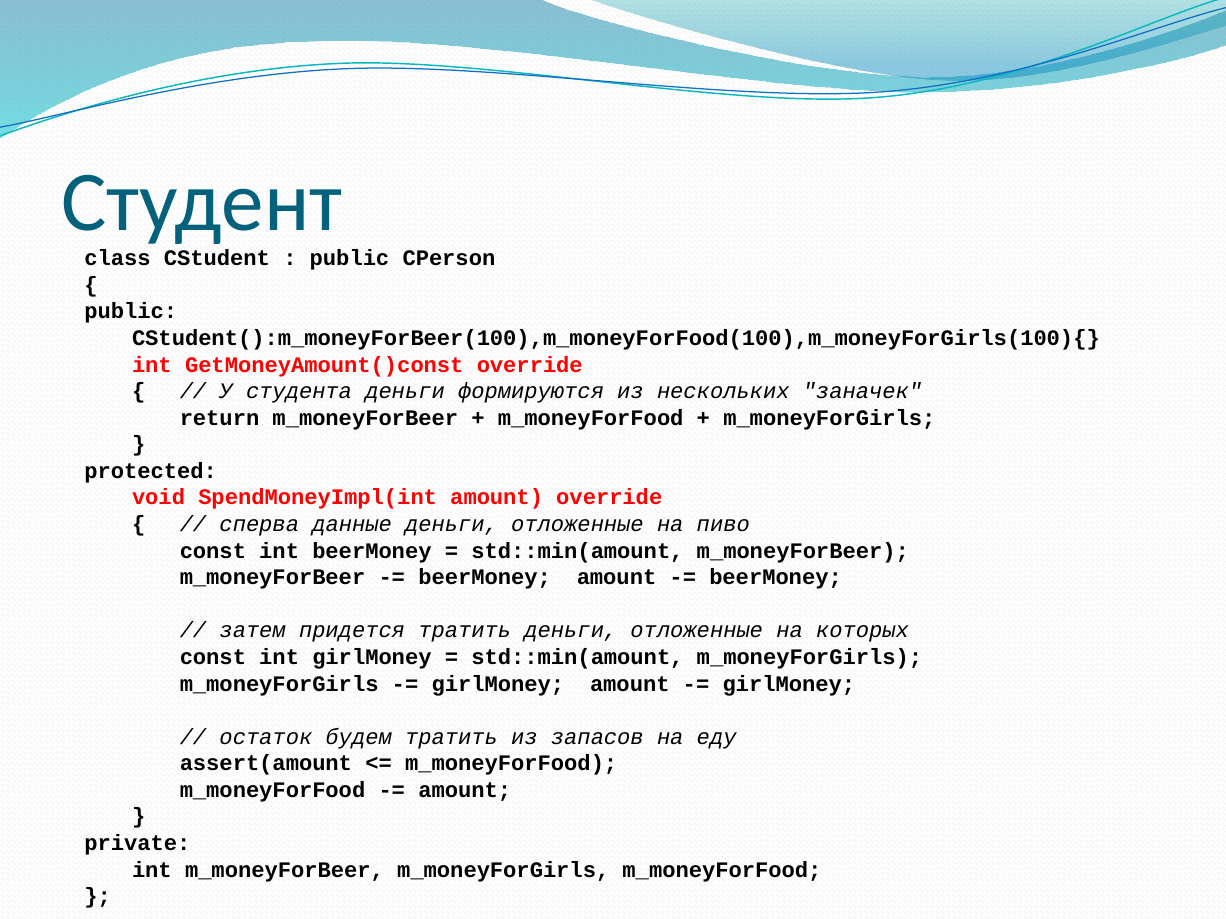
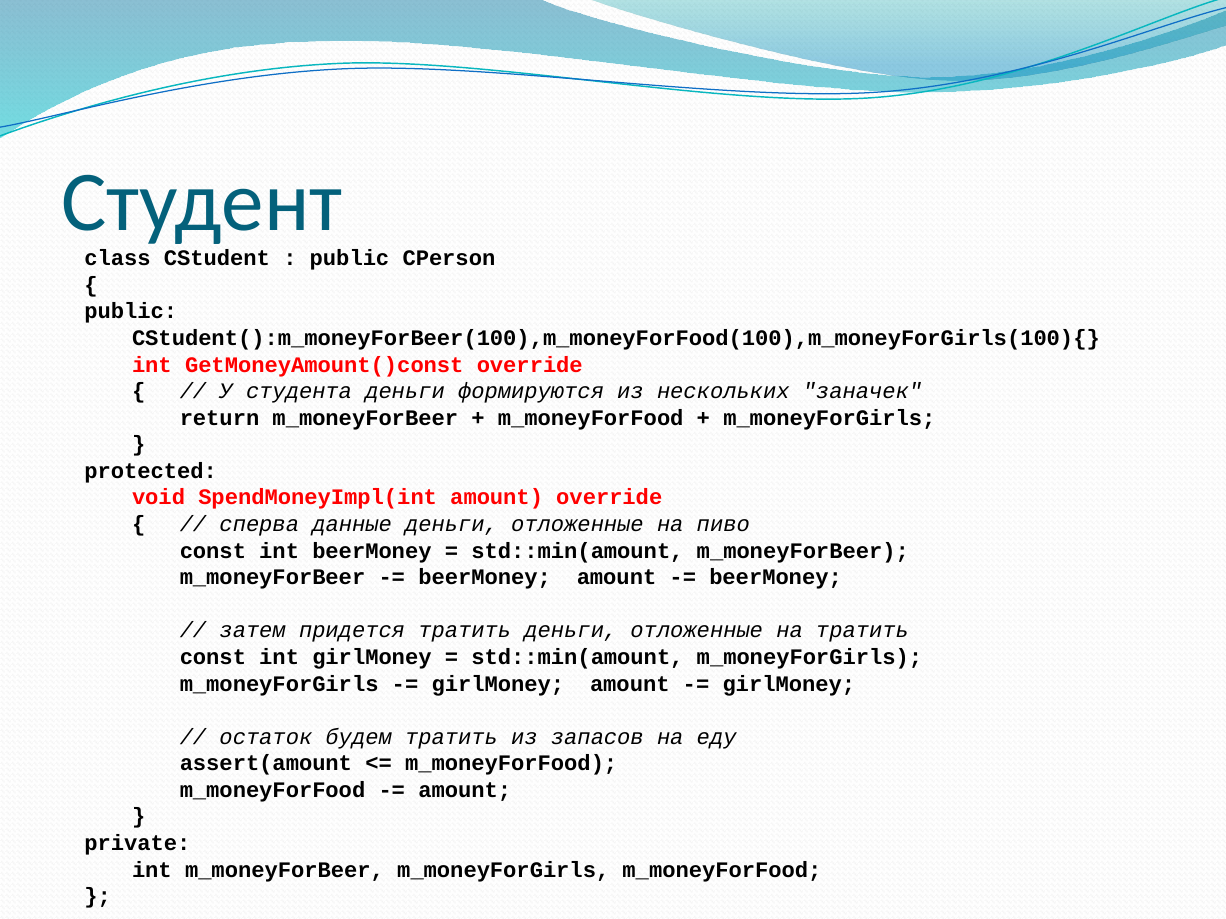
на которых: которых -> тратить
